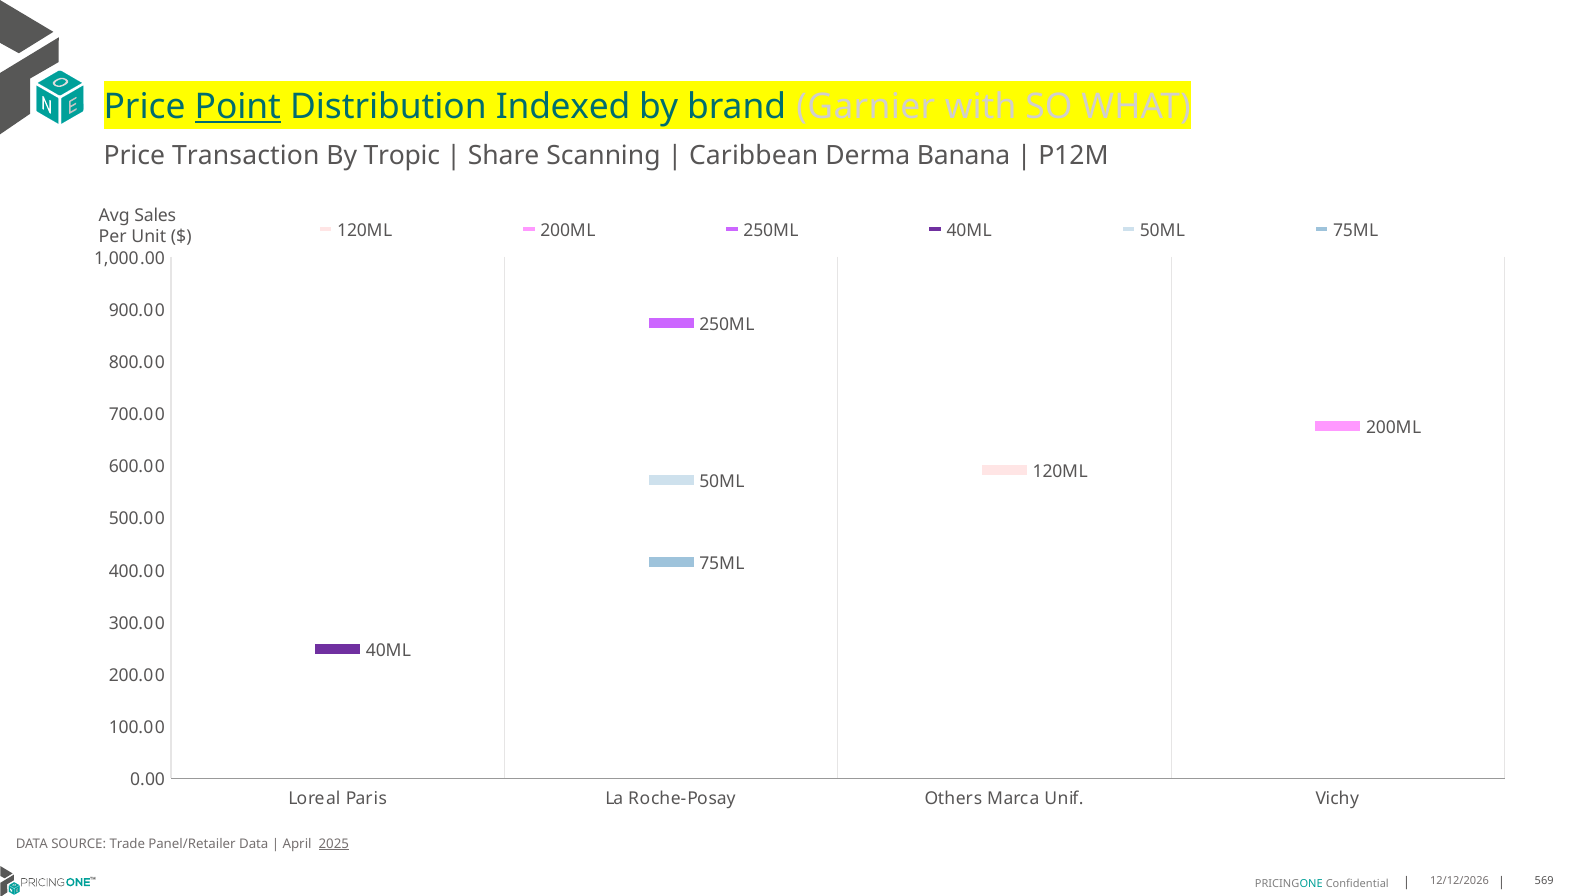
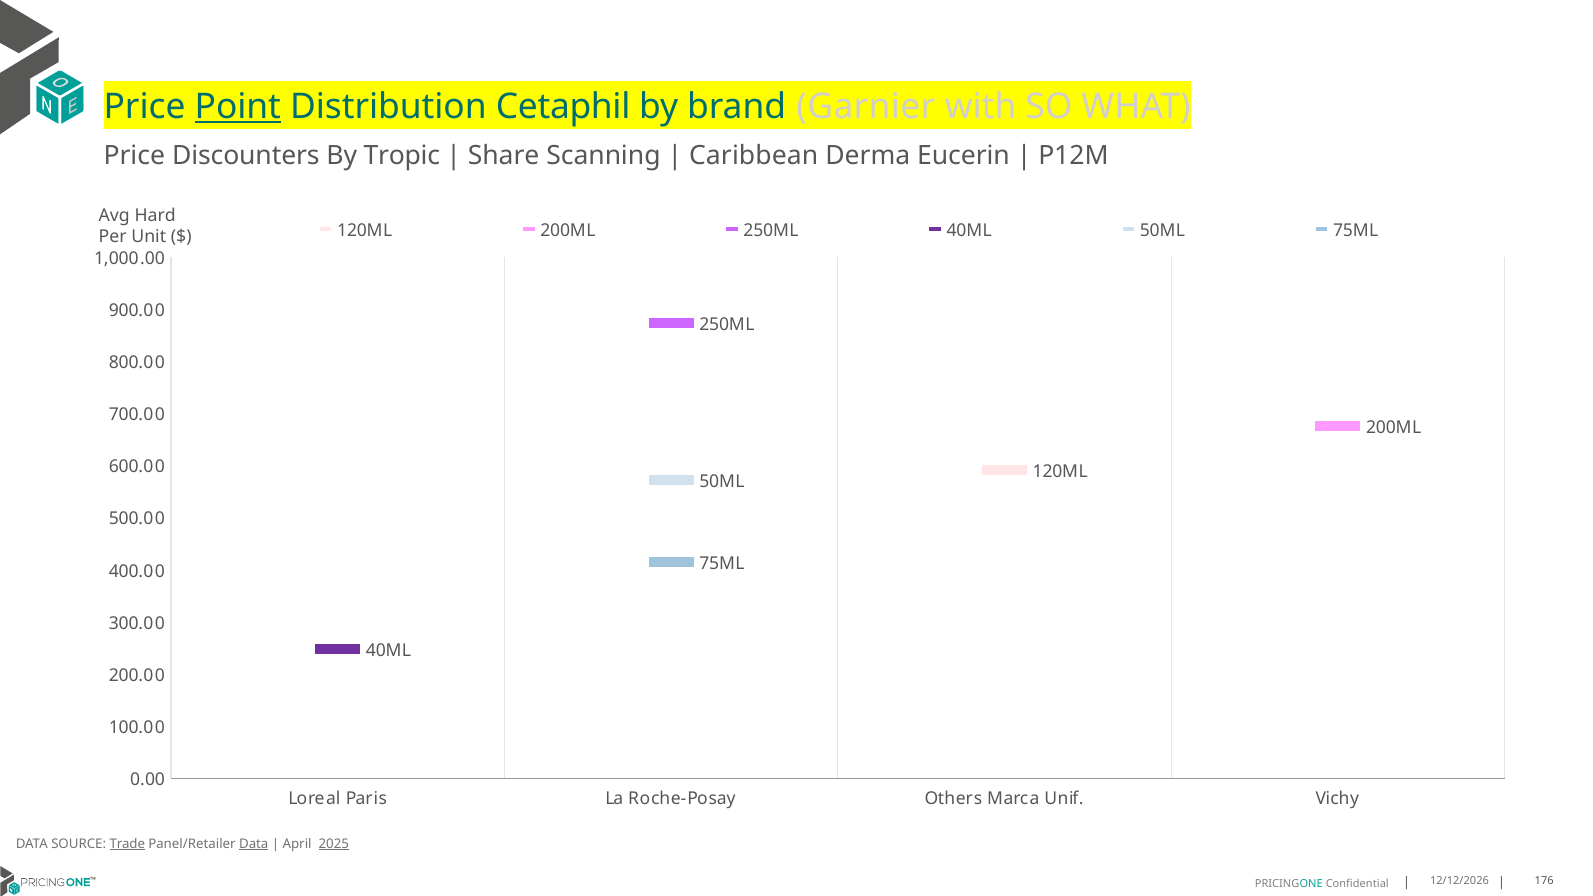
Indexed: Indexed -> Cetaphil
Transaction: Transaction -> Discounters
Banana: Banana -> Eucerin
Sales: Sales -> Hard
Trade underline: none -> present
Data at (254, 844) underline: none -> present
569: 569 -> 176
